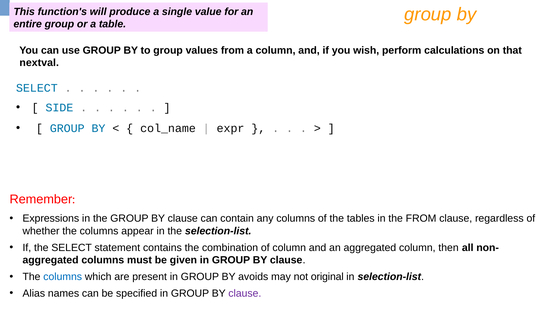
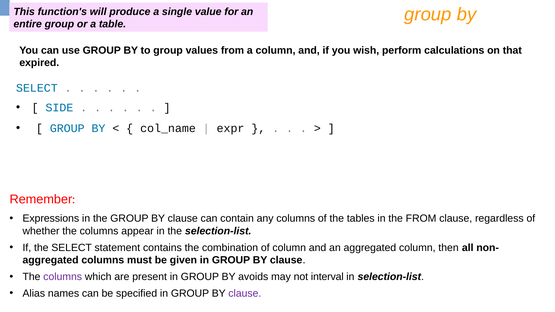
nextval: nextval -> expired
columns at (63, 277) colour: blue -> purple
original: original -> interval
